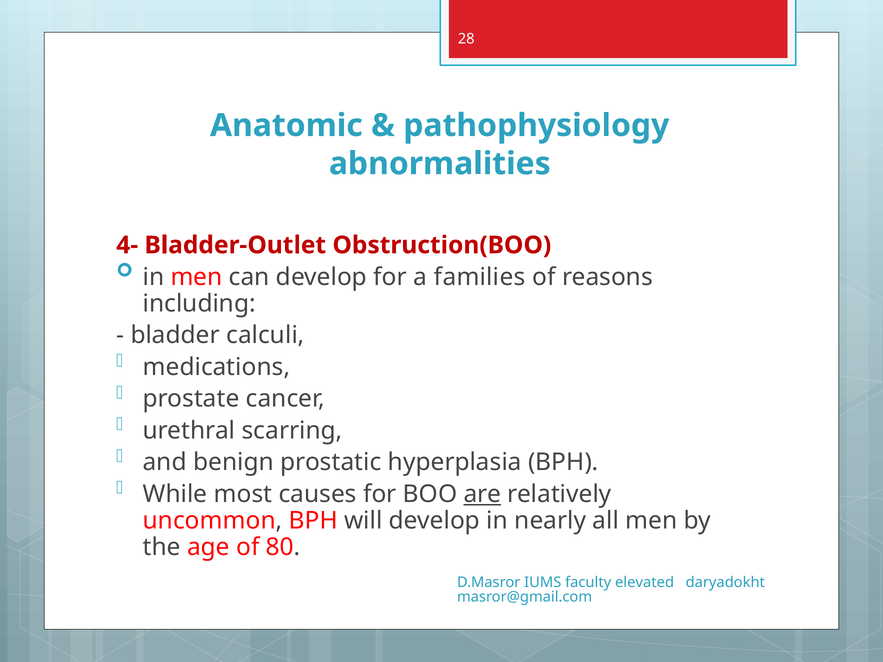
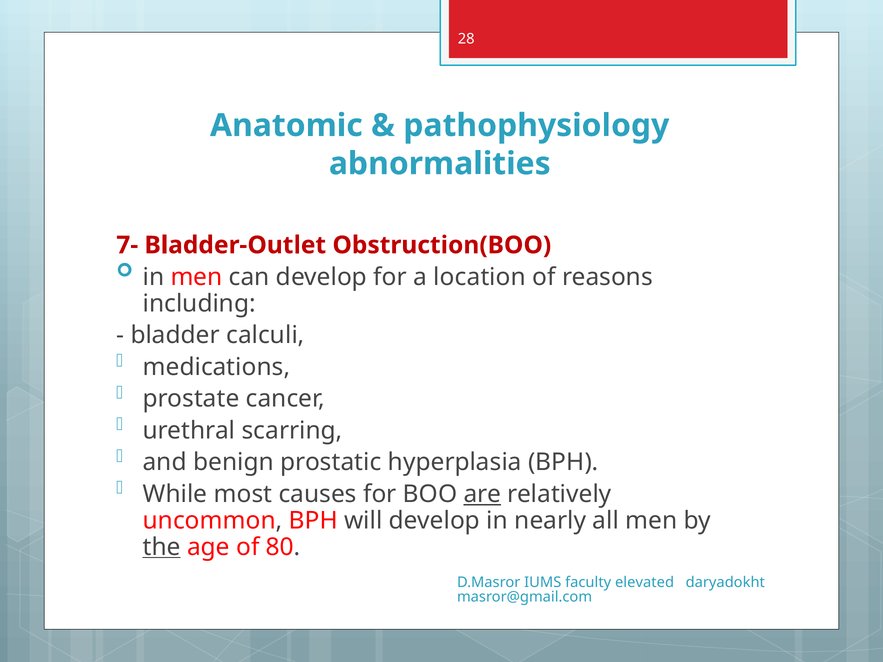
4-: 4- -> 7-
families: families -> location
the underline: none -> present
